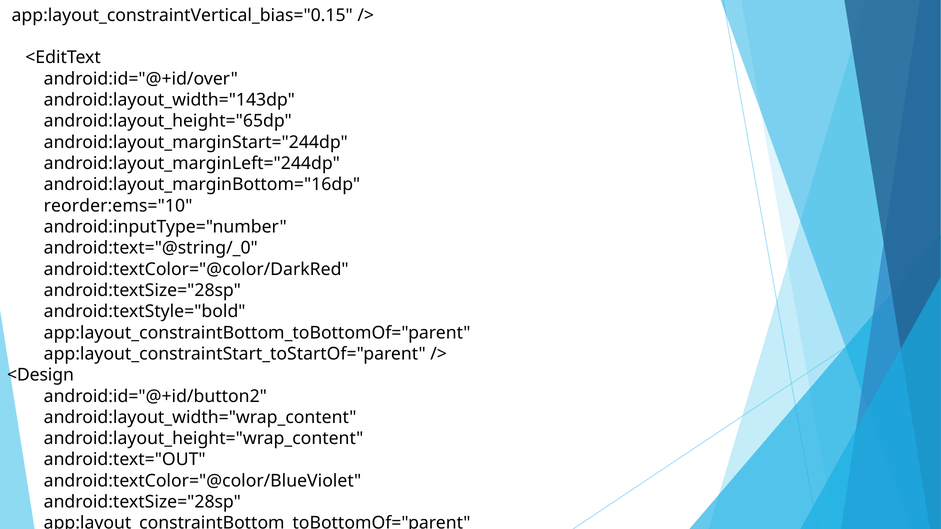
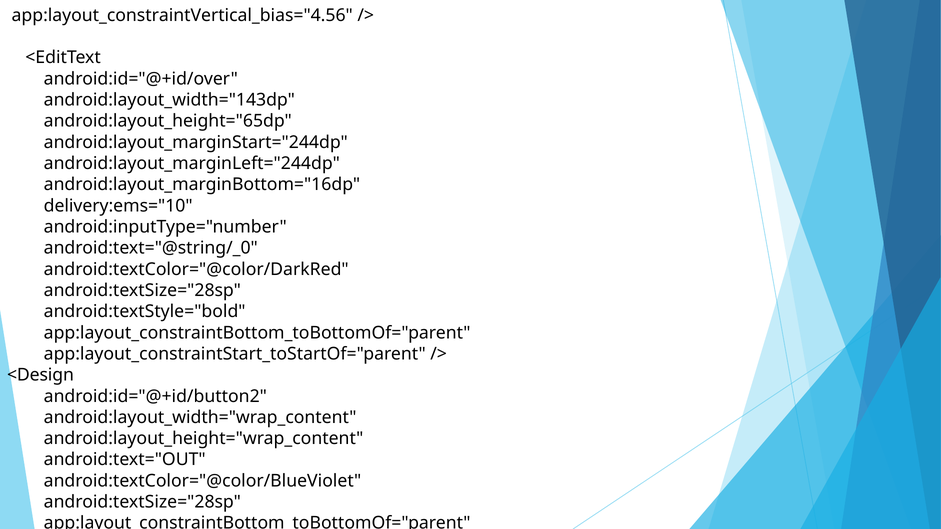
app:layout_constraintVertical_bias="0.15: app:layout_constraintVertical_bias="0.15 -> app:layout_constraintVertical_bias="4.56
reorder:ems="10: reorder:ems="10 -> delivery:ems="10
